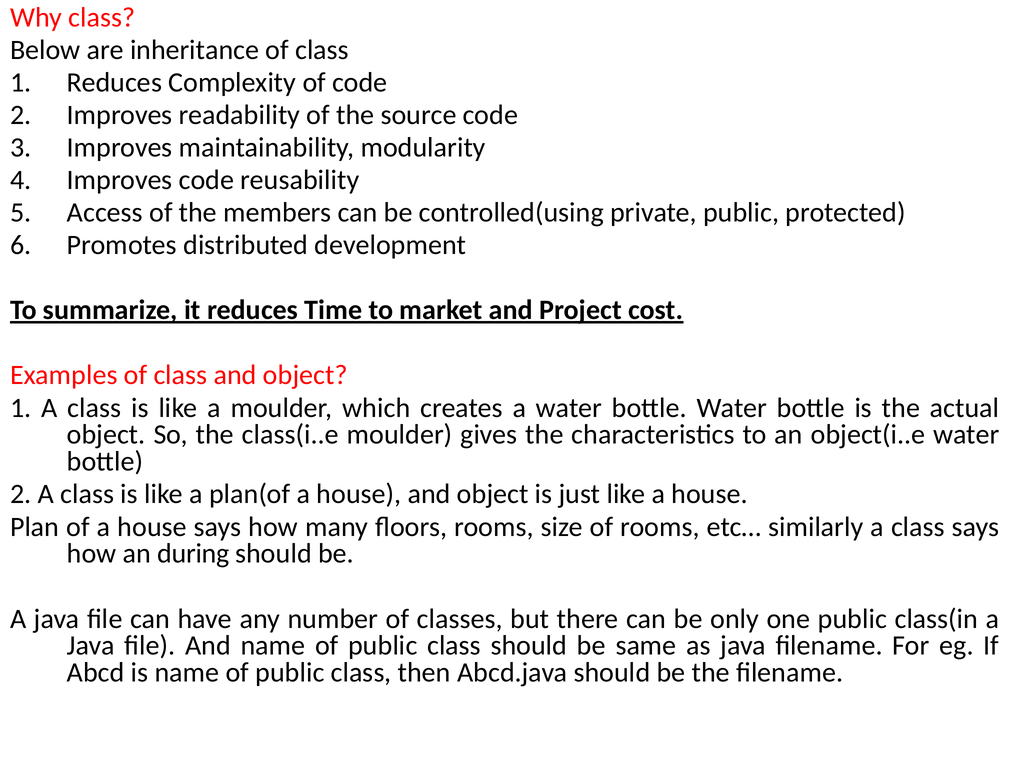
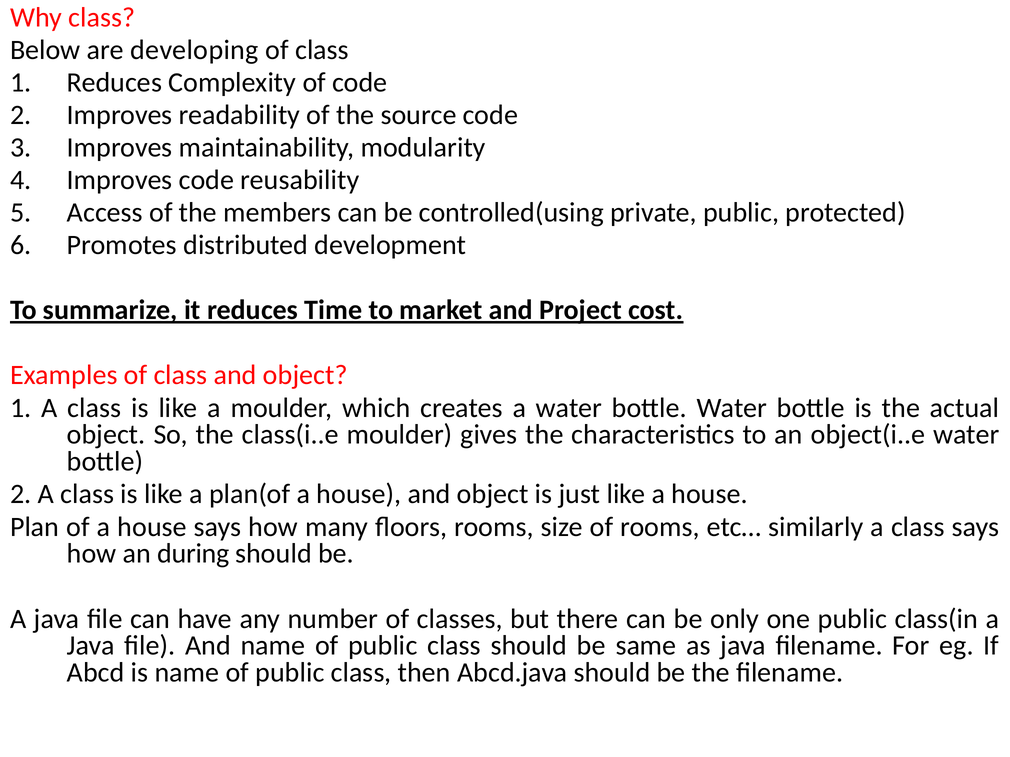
inheritance: inheritance -> developing
